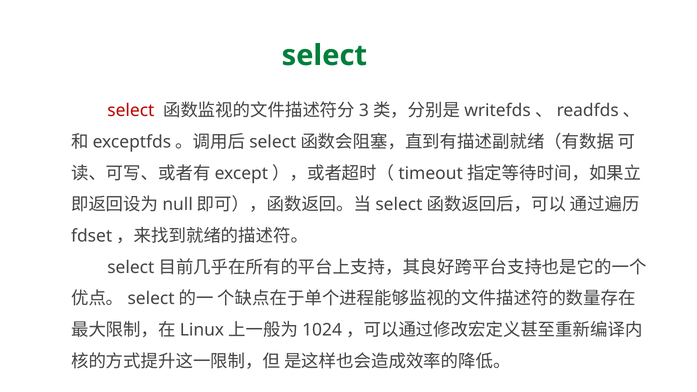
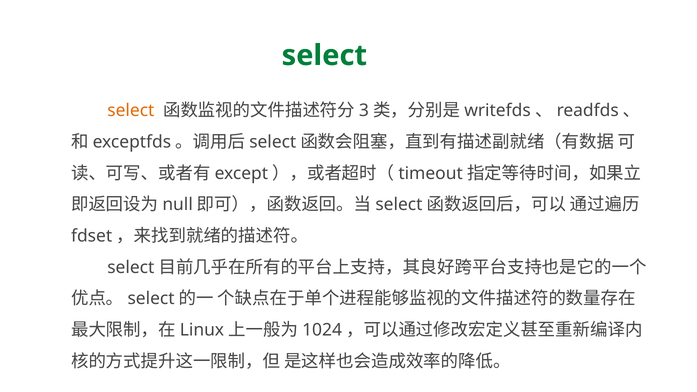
select at (131, 111) colour: red -> orange
